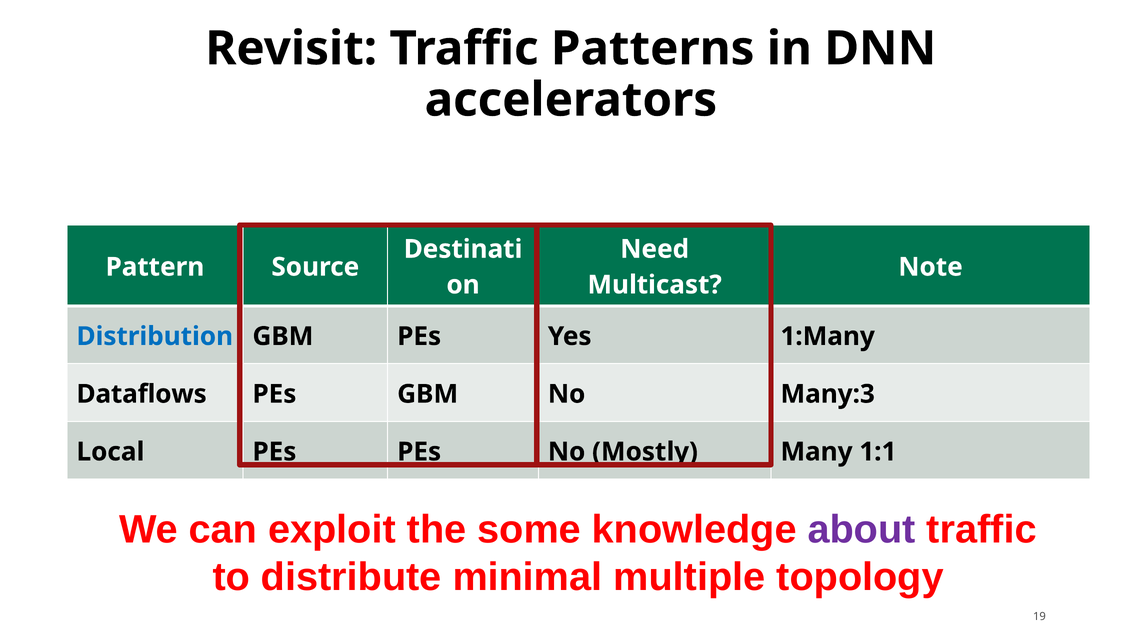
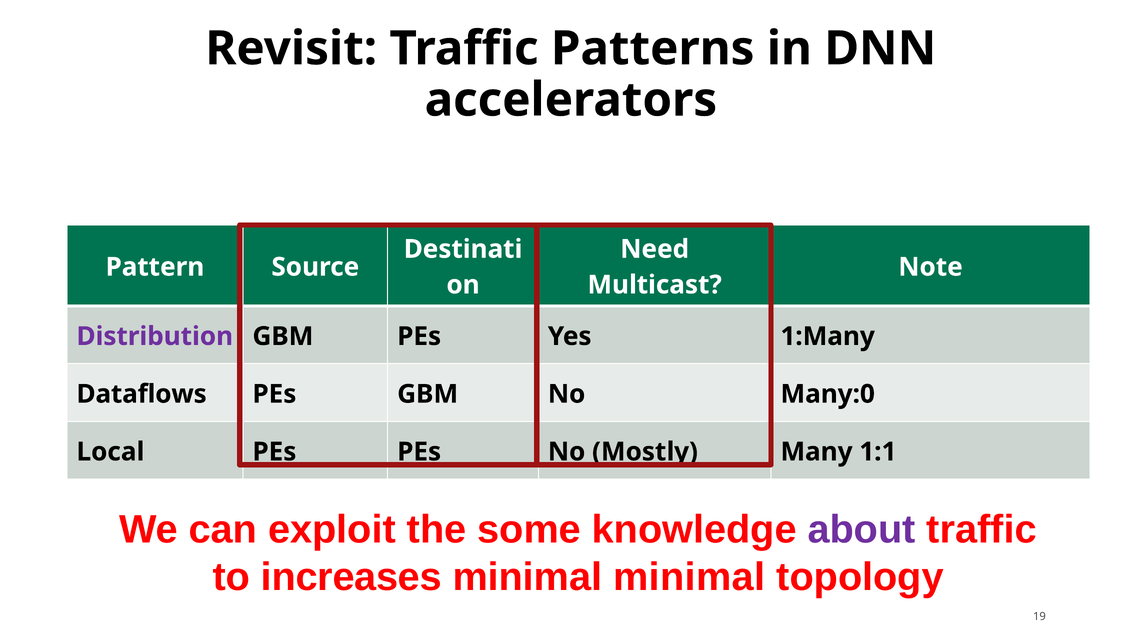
Distribution colour: blue -> purple
Many:3: Many:3 -> Many:0
distribute: distribute -> increases
minimal multiple: multiple -> minimal
